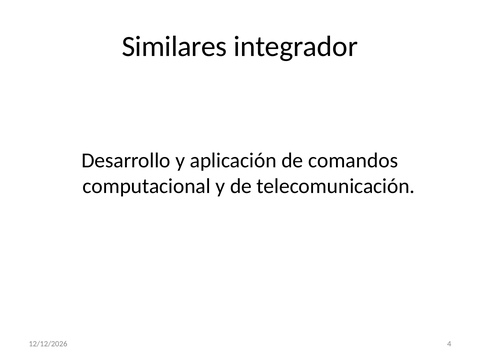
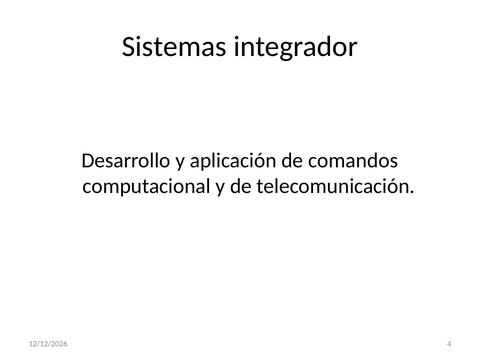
Similares: Similares -> Sistemas
